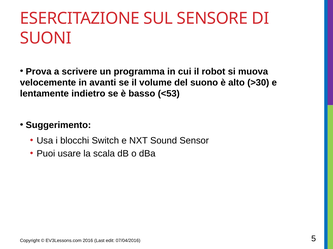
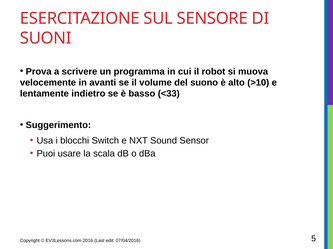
>30: >30 -> >10
<53: <53 -> <33
